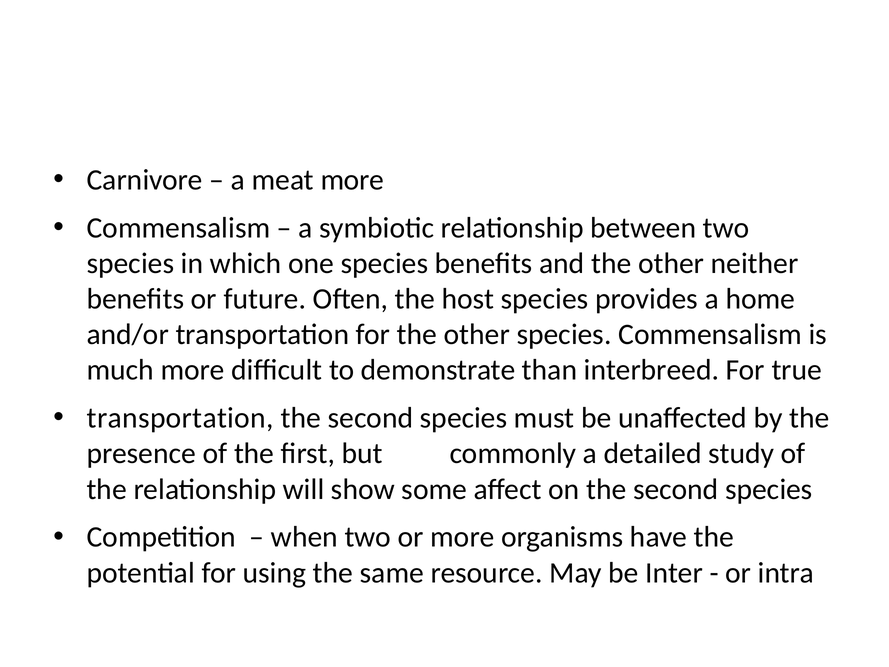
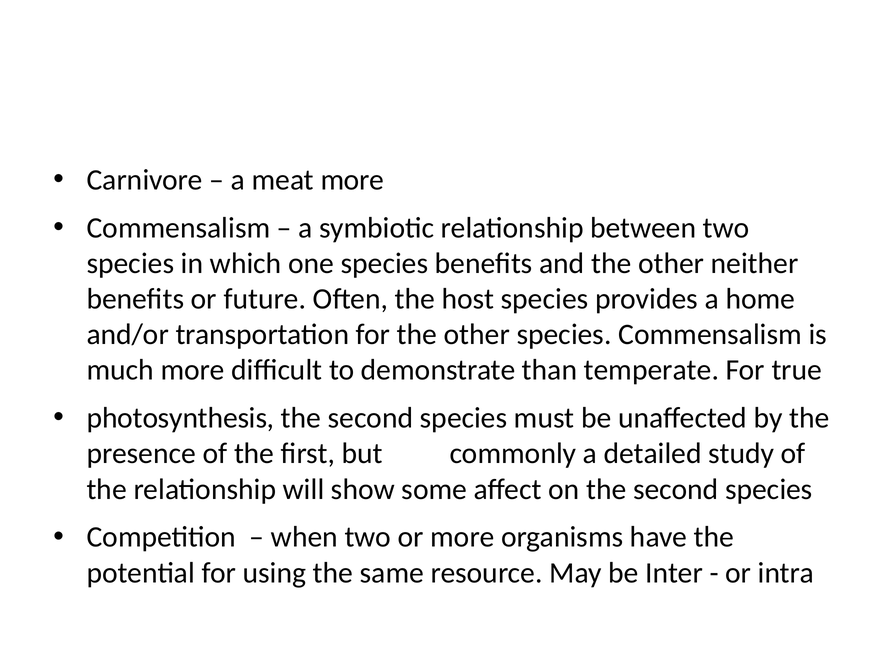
interbreed: interbreed -> temperate
transportation at (180, 418): transportation -> photosynthesis
